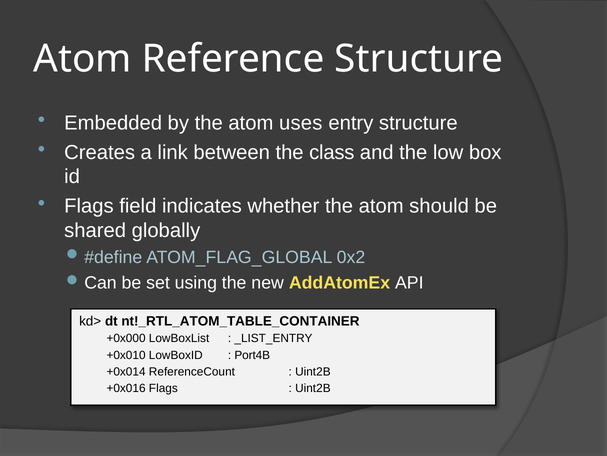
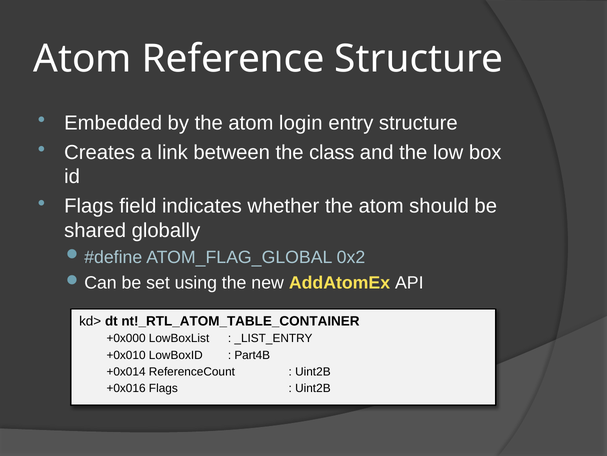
uses: uses -> login
Port4B: Port4B -> Part4B
